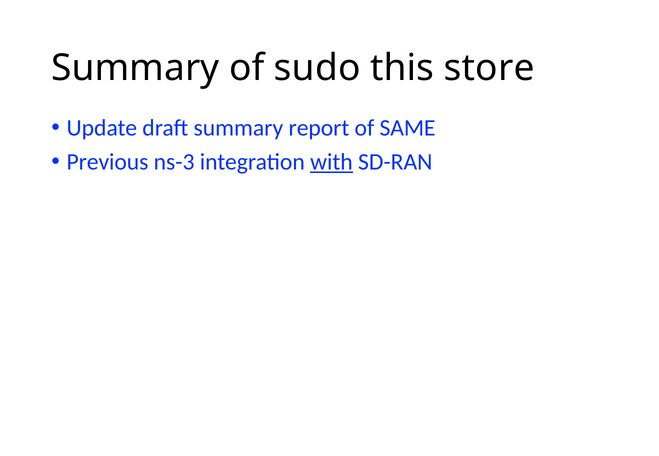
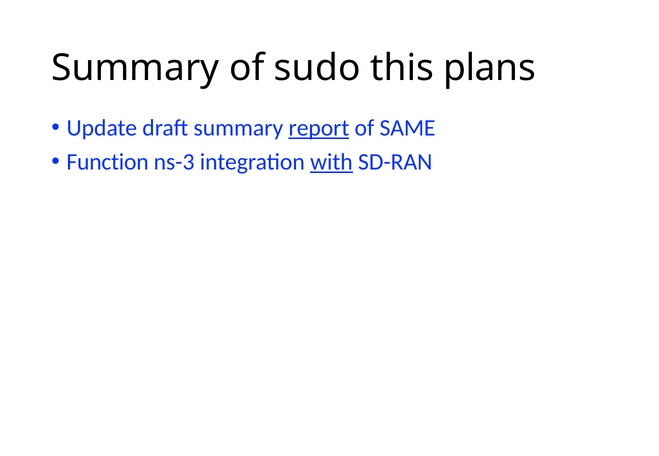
store: store -> plans
report underline: none -> present
Previous: Previous -> Function
